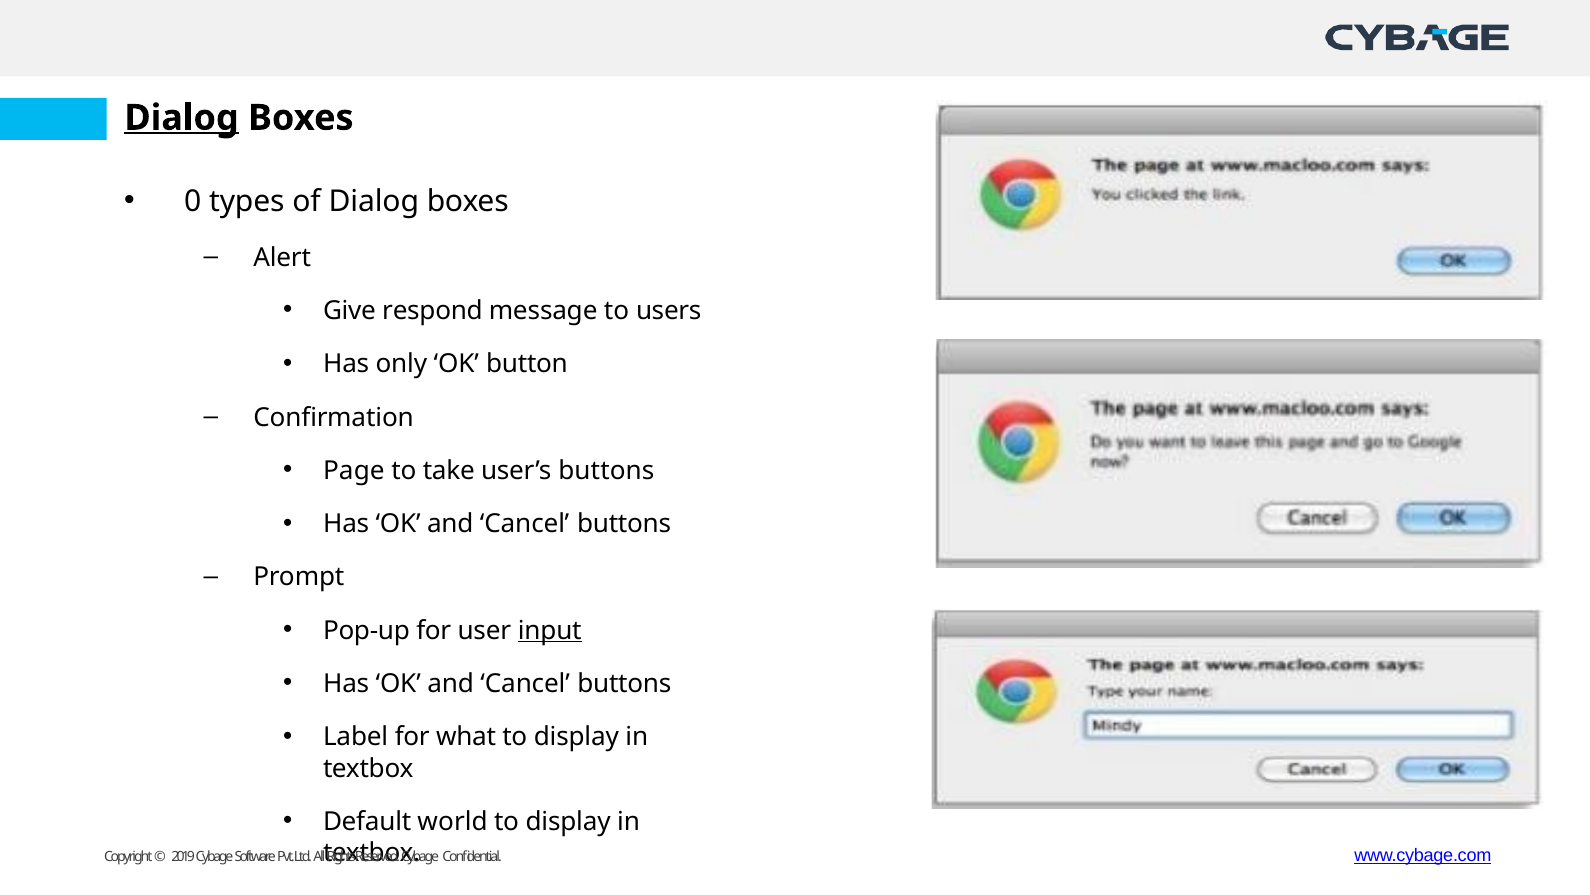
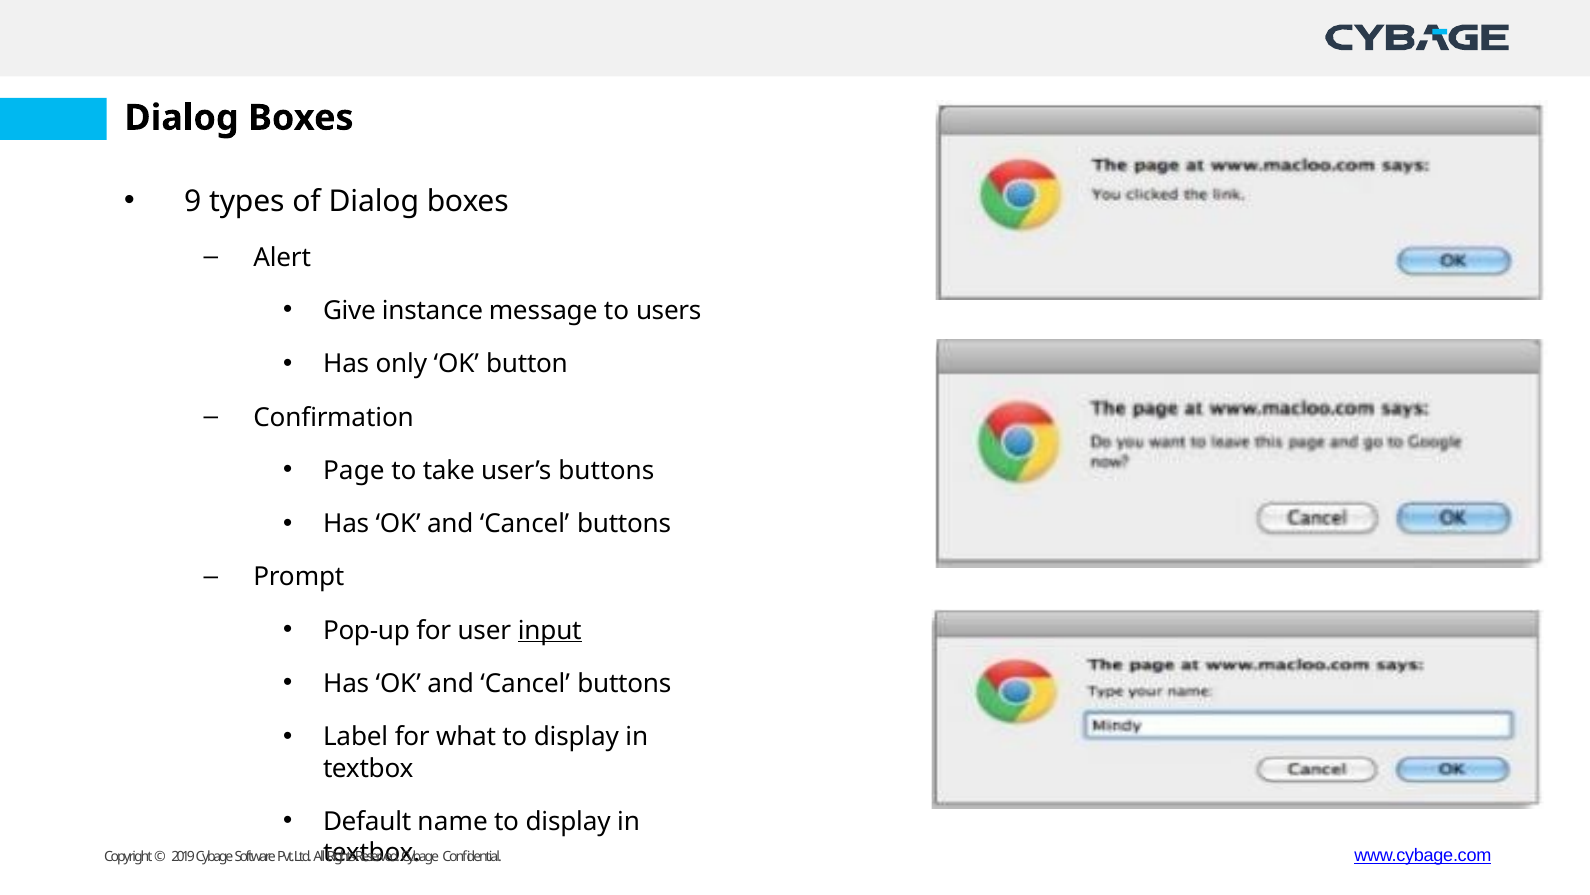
Dialog at (182, 118) underline: present -> none
0: 0 -> 9
respond: respond -> instance
world: world -> name
